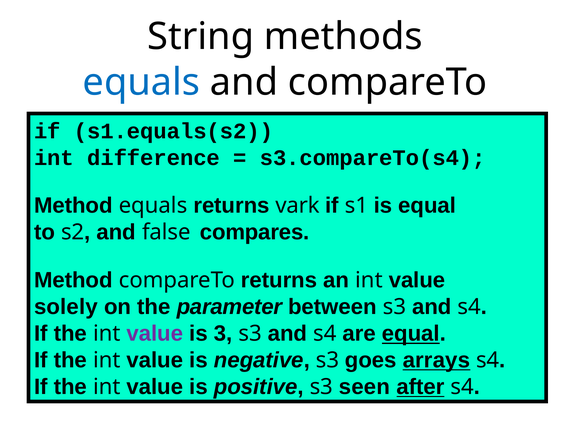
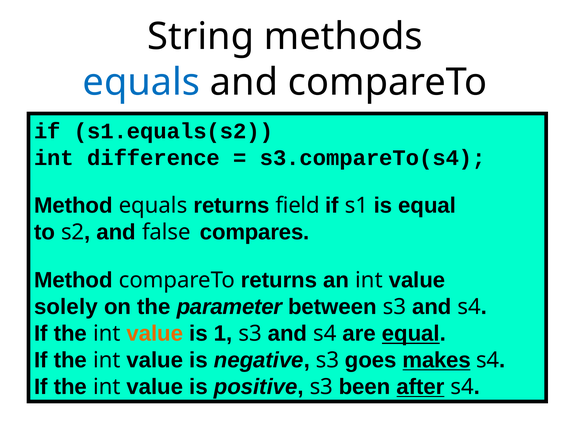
vark: vark -> field
value at (155, 333) colour: purple -> orange
3: 3 -> 1
arrays: arrays -> makes
seen: seen -> been
